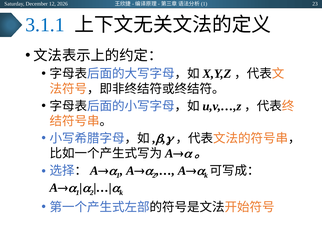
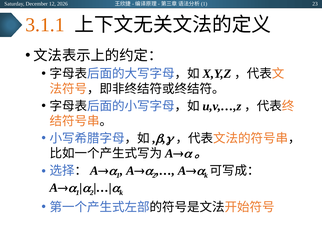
3.1.1 colour: blue -> orange
